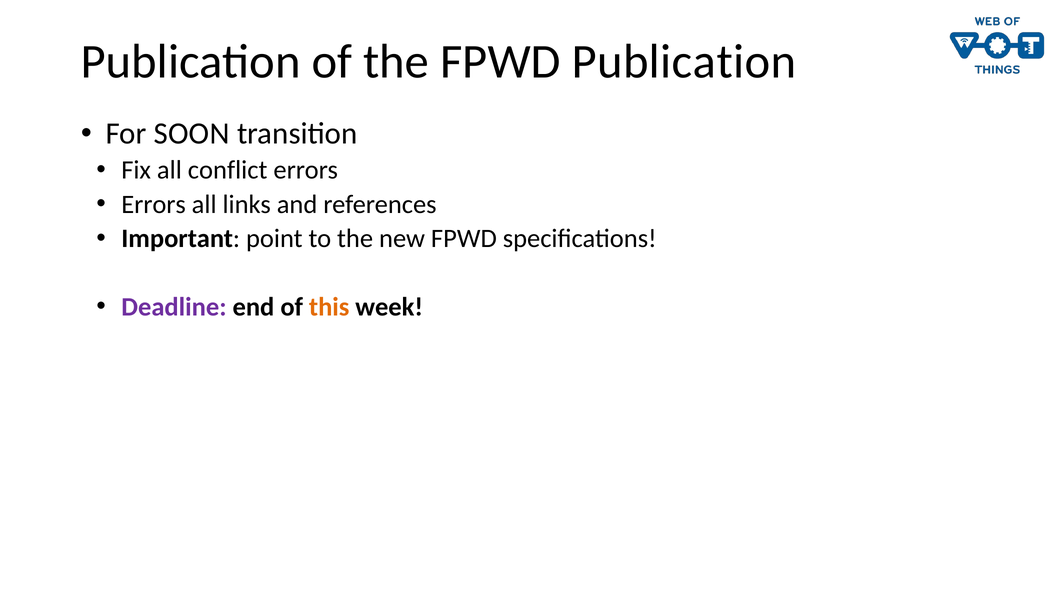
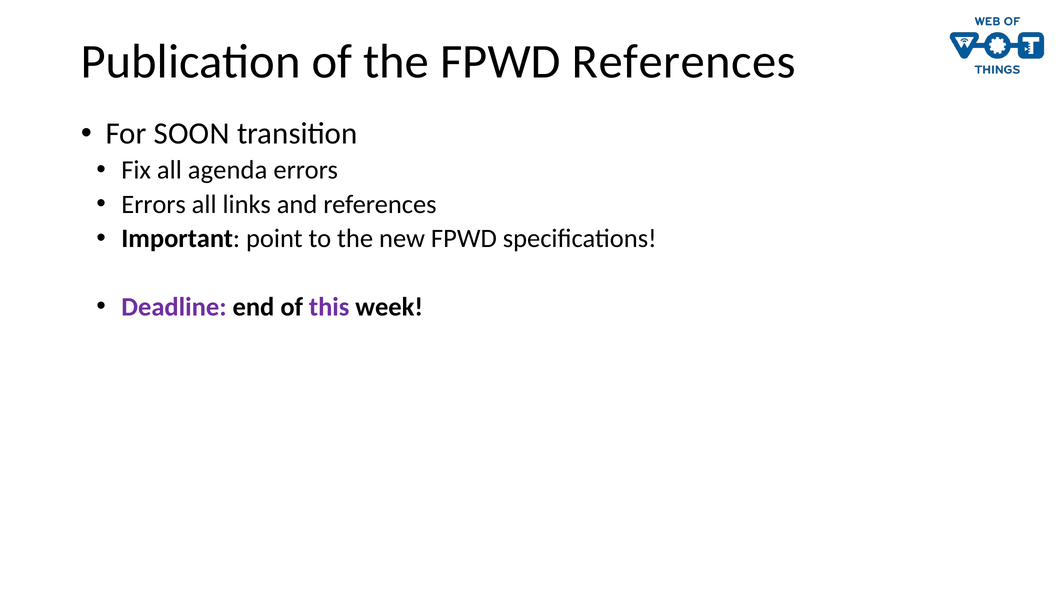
FPWD Publication: Publication -> References
conflict: conflict -> agenda
this colour: orange -> purple
